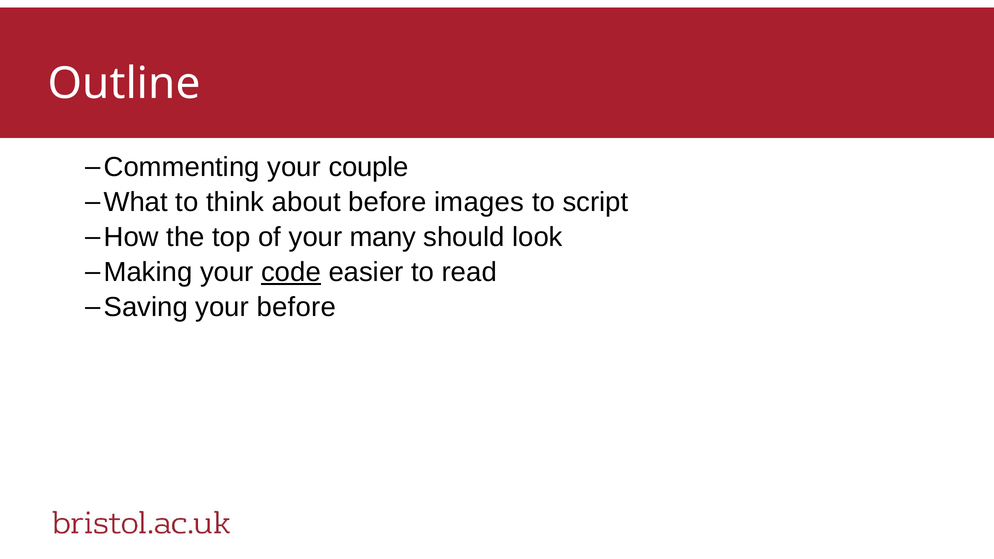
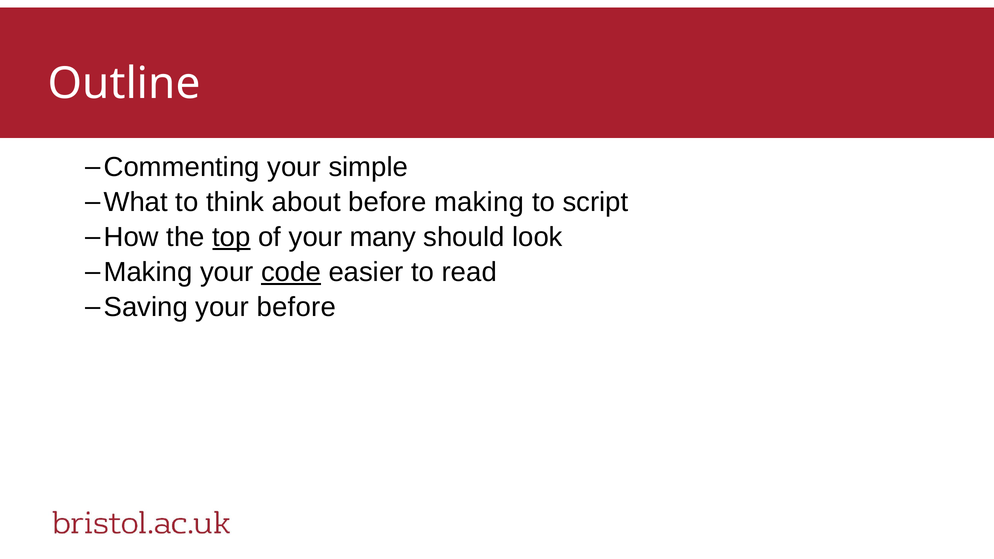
couple: couple -> simple
before images: images -> making
top underline: none -> present
